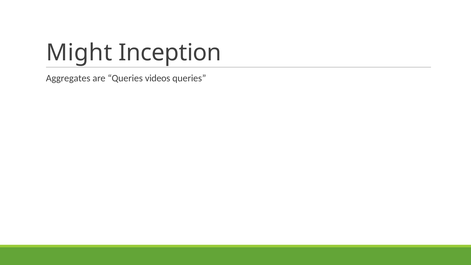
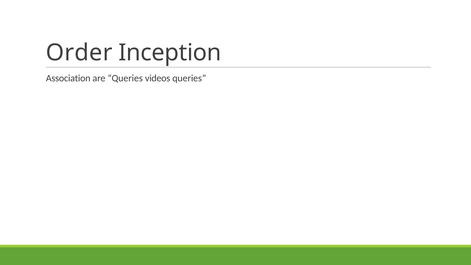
Might: Might -> Order
Aggregates: Aggregates -> Association
